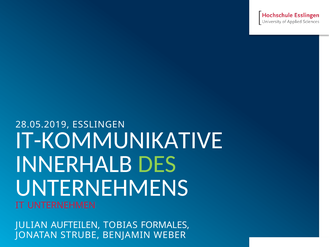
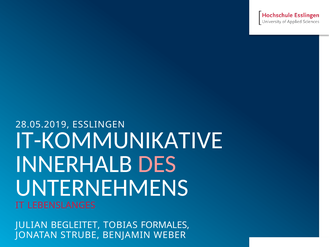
DES colour: light green -> pink
UNTERNEHMEN: UNTERNEHMEN -> LEBENSLANGES
AUFTEILEN: AUFTEILEN -> BEGLEITET
